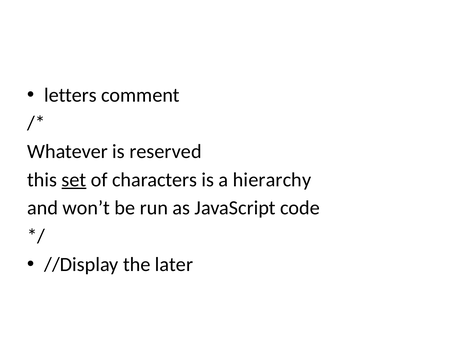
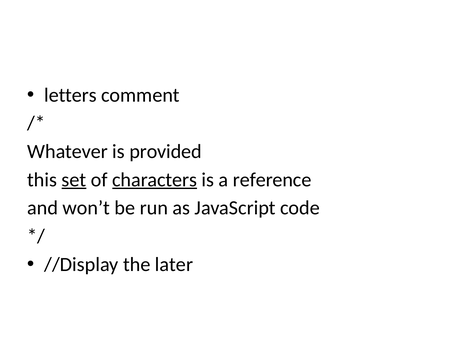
reserved: reserved -> provided
characters underline: none -> present
hierarchy: hierarchy -> reference
